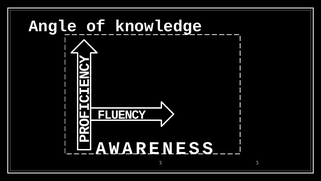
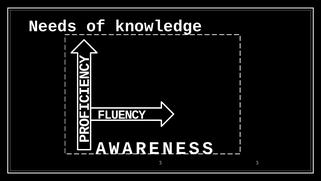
Angle: Angle -> Needs
